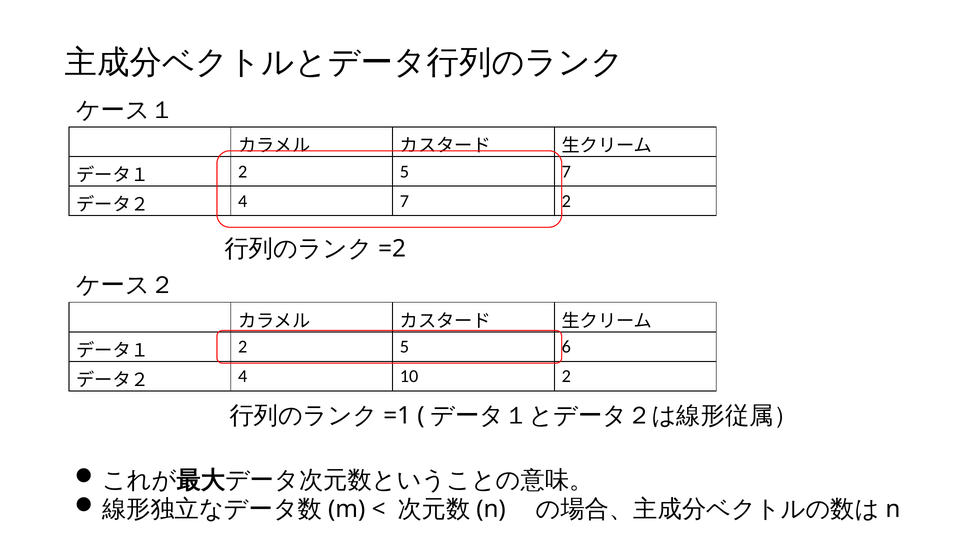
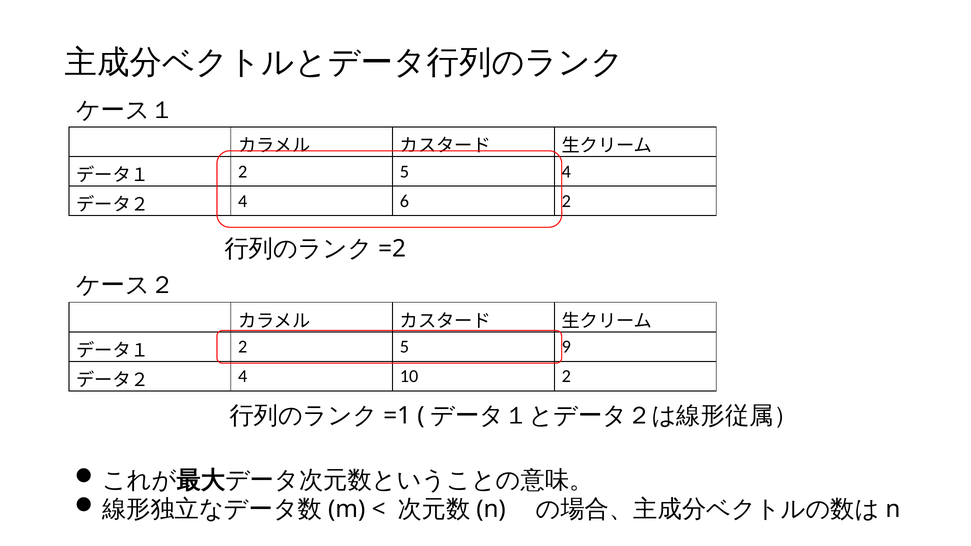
5 7: 7 -> 4
4 7: 7 -> 6
6: 6 -> 9
